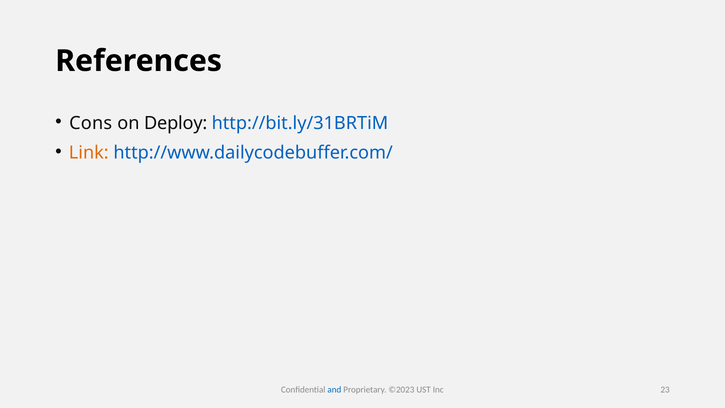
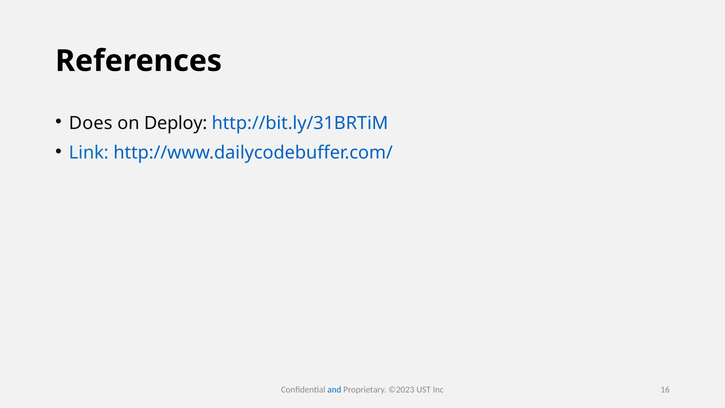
Cons: Cons -> Does
Link colour: orange -> blue
23: 23 -> 16
